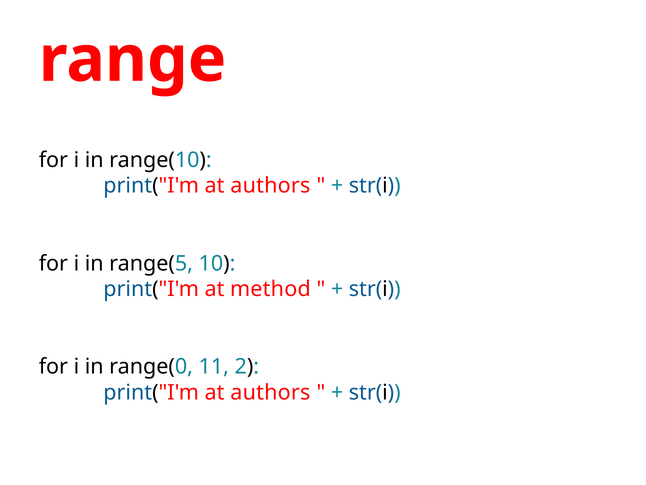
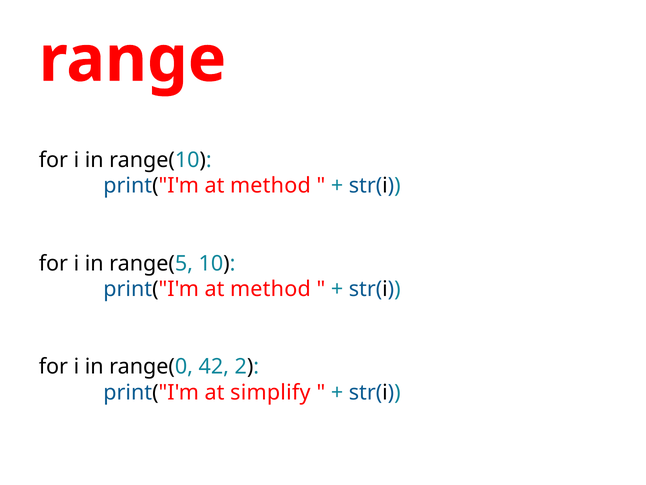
authors at (270, 186): authors -> method
11: 11 -> 42
authors at (270, 392): authors -> simplify
